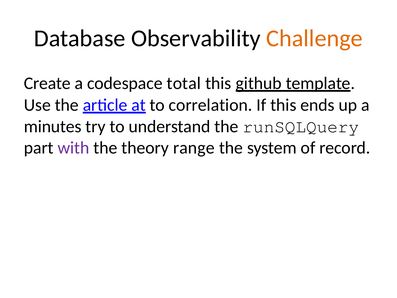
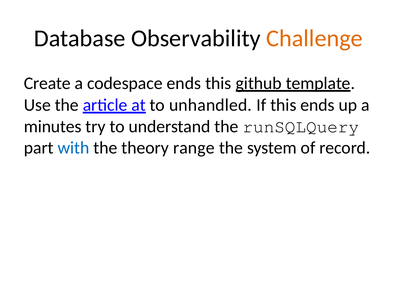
codespace total: total -> ends
correlation: correlation -> unhandled
with colour: purple -> blue
